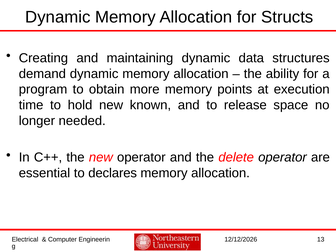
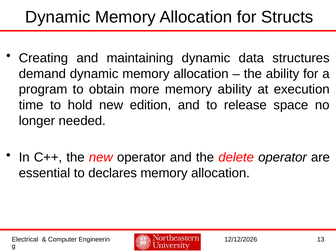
memory points: points -> ability
known: known -> edition
